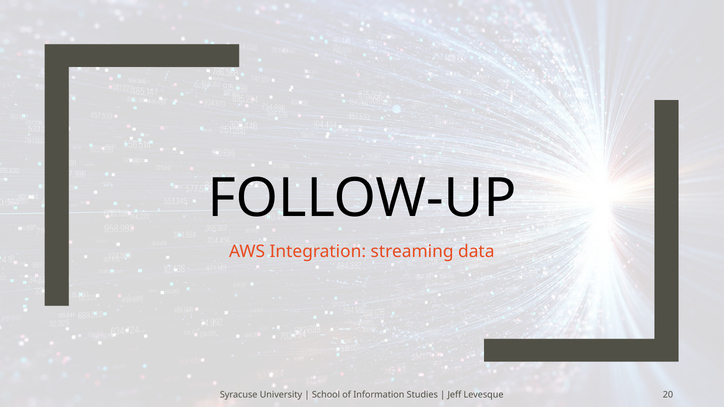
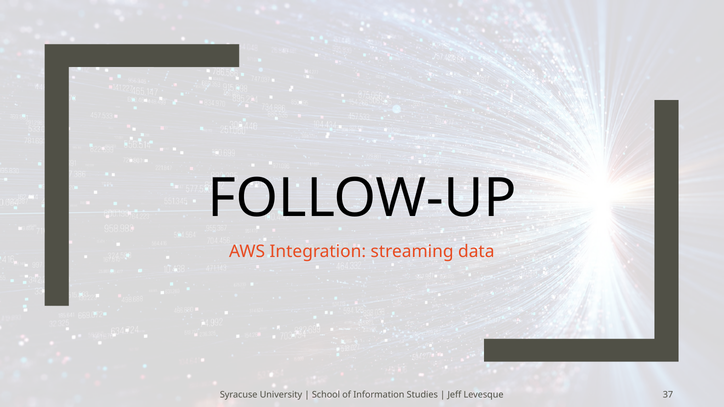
20: 20 -> 37
